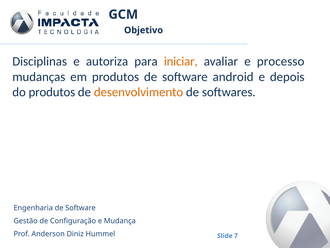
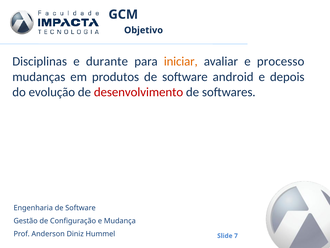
autoriza: autoriza -> durante
do produtos: produtos -> evolução
desenvolvimento colour: orange -> red
